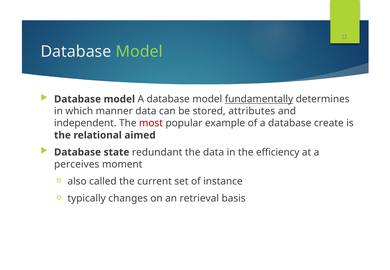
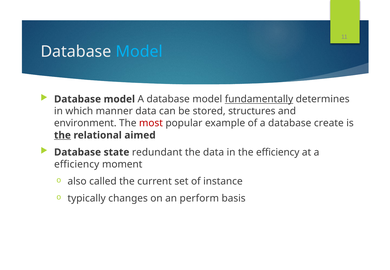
Model at (139, 52) colour: light green -> light blue
attributes: attributes -> structures
independent: independent -> environment
the at (62, 135) underline: none -> present
perceives at (77, 164): perceives -> efficiency
retrieval: retrieval -> perform
